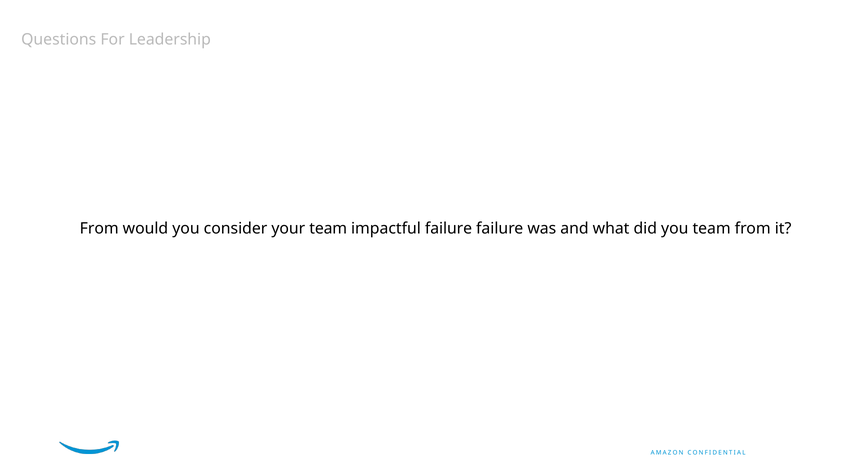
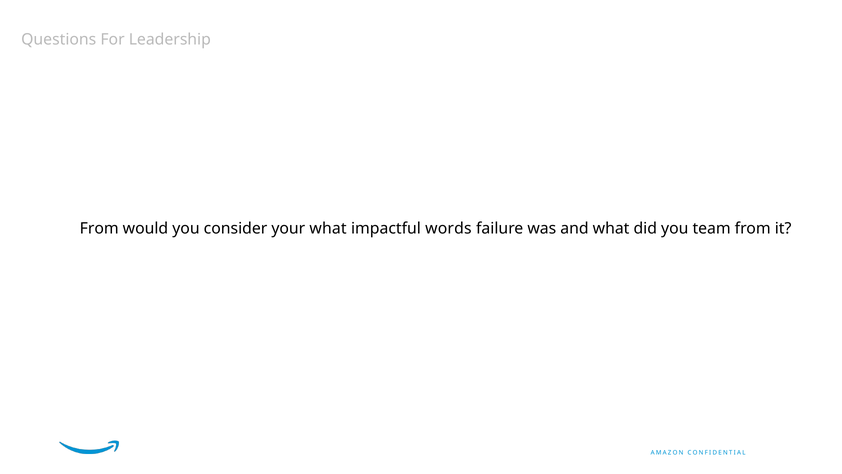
your team: team -> what
impactful failure: failure -> words
